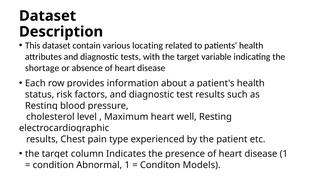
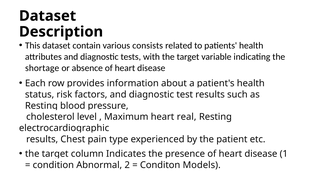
locating: locating -> consists
well: well -> real
Abnormal 1: 1 -> 2
